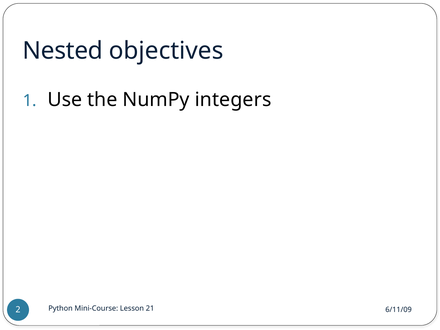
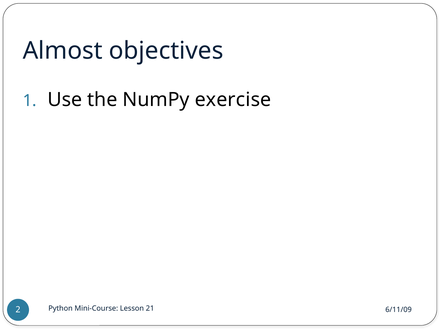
Nested: Nested -> Almost
integers: integers -> exercise
